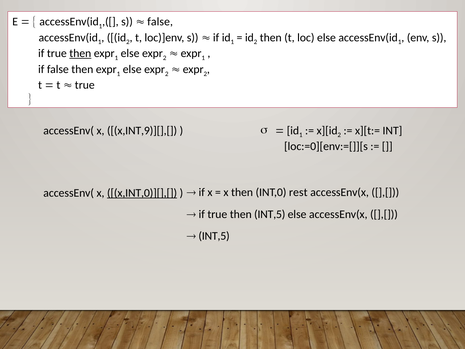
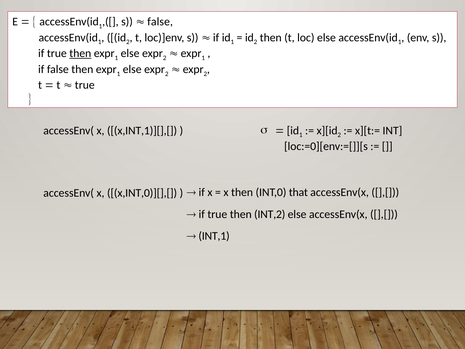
x,INT,9)][],[: x,INT,9)][],[ -> x,INT,1)][],[
rest: rest -> that
x,INT,0)][],[ underline: present -> none
then INT,5: INT,5 -> INT,2
INT,5 at (214, 236): INT,5 -> INT,1
